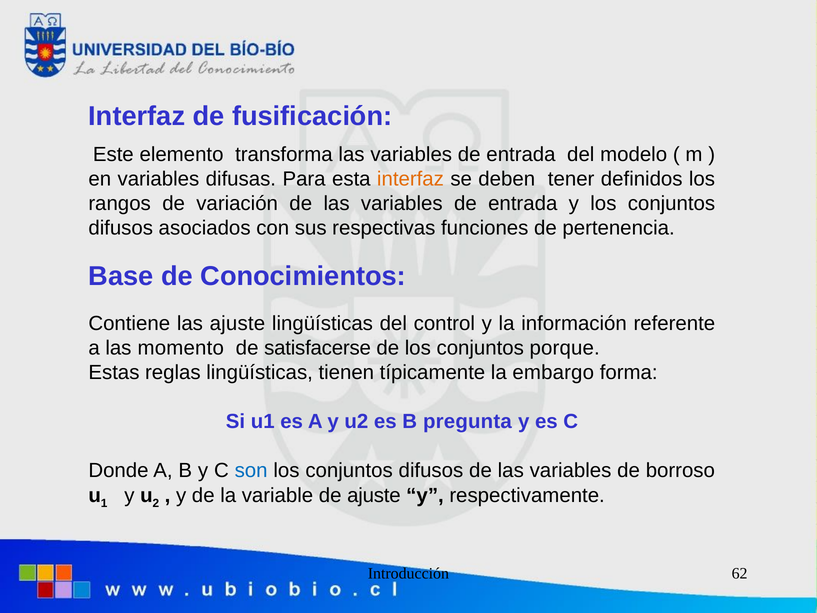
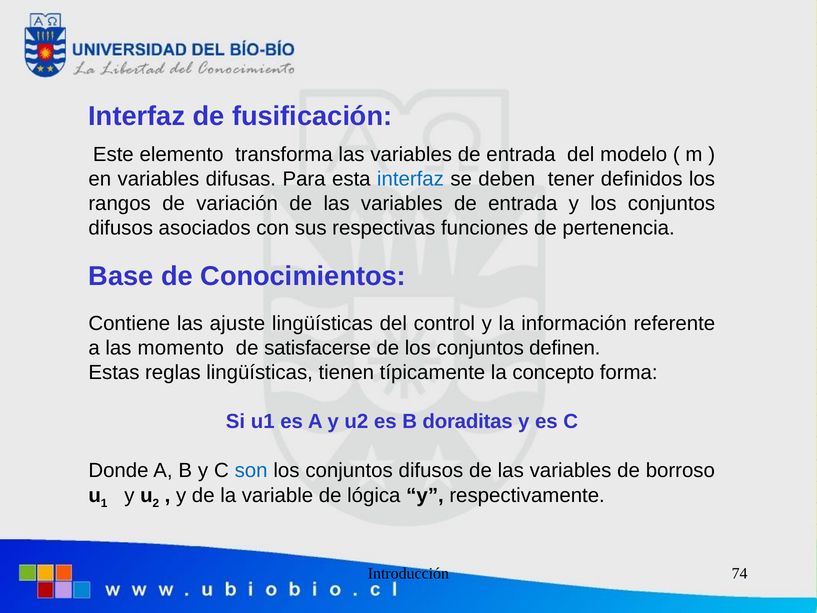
interfaz at (410, 179) colour: orange -> blue
porque: porque -> definen
embargo: embargo -> concepto
pregunta: pregunta -> doraditas
de ajuste: ajuste -> lógica
62: 62 -> 74
